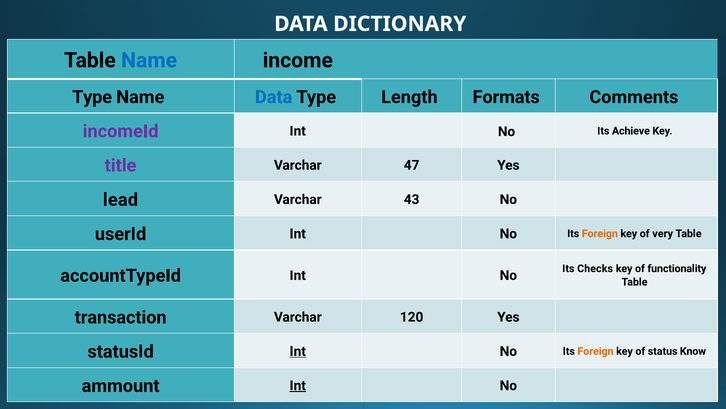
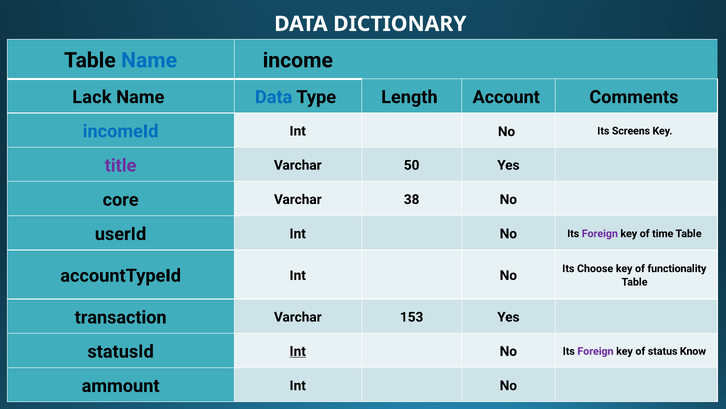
Type at (92, 97): Type -> Lack
Formats: Formats -> Account
incomeId colour: purple -> blue
Achieve: Achieve -> Screens
47: 47 -> 50
lead: lead -> core
43: 43 -> 38
Foreign at (600, 233) colour: orange -> purple
very: very -> time
Checks: Checks -> Choose
120: 120 -> 153
Foreign at (595, 351) colour: orange -> purple
Int at (298, 385) underline: present -> none
